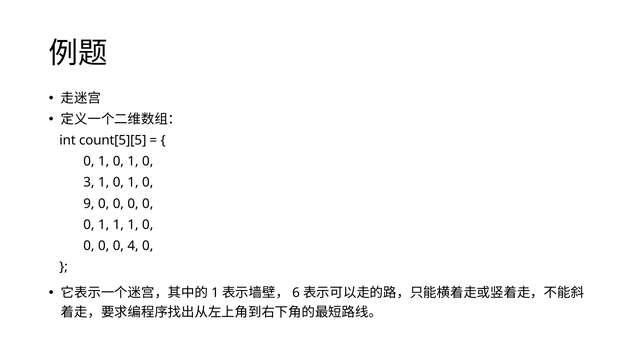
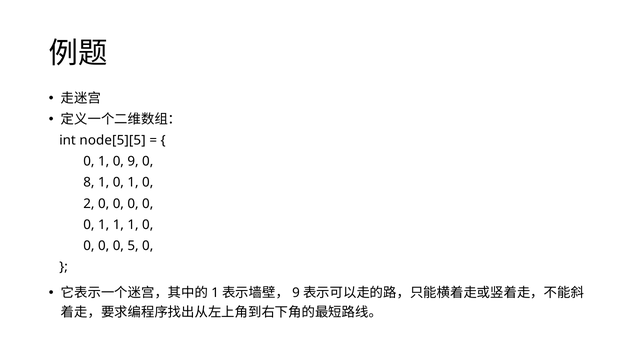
count[5][5: count[5][5 -> node[5][5
0 1 0 1: 1 -> 9
3: 3 -> 8
9: 9 -> 2
4: 4 -> 5
6 at (296, 293): 6 -> 9
